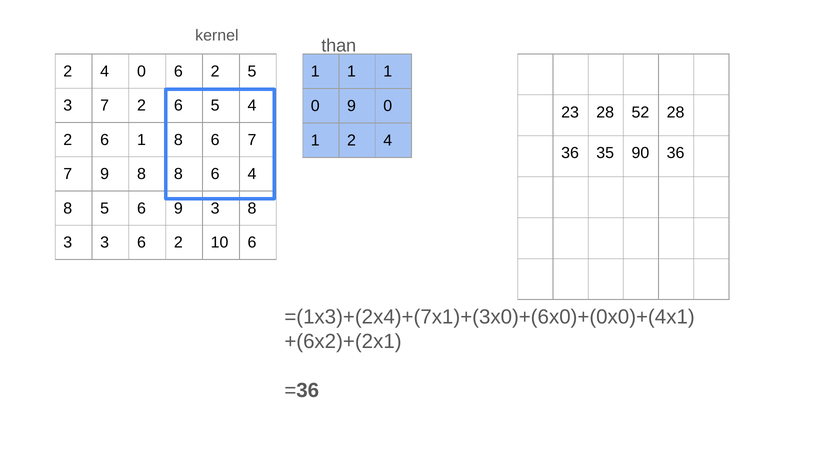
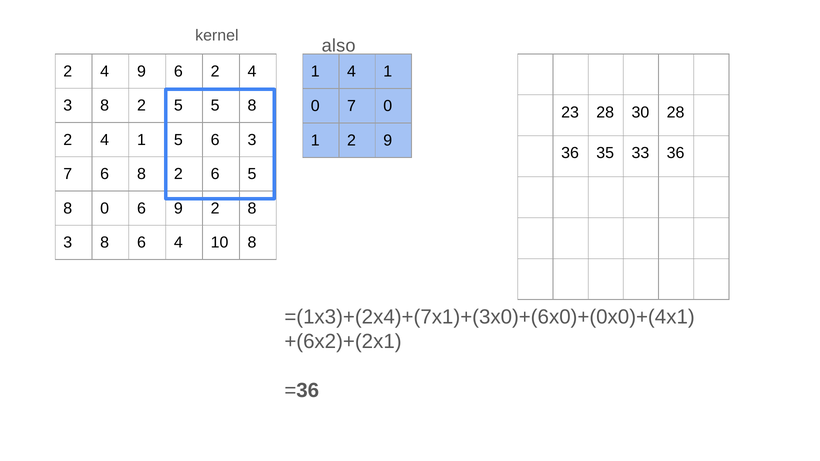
than: than -> also
4 0: 0 -> 9
6 2 5: 5 -> 4
1 at (352, 71): 1 -> 4
7 at (105, 106): 7 -> 8
6 at (178, 106): 6 -> 5
4 at (252, 106): 4 -> 8
0 9: 9 -> 7
52: 52 -> 30
6 at (105, 140): 6 -> 4
1 8: 8 -> 5
6 7: 7 -> 3
1 2 4: 4 -> 9
90: 90 -> 33
7 9: 9 -> 6
8 at (178, 174): 8 -> 2
6 4: 4 -> 5
8 5: 5 -> 0
9 3: 3 -> 2
3 at (105, 243): 3 -> 8
2 at (178, 243): 2 -> 4
10 6: 6 -> 8
